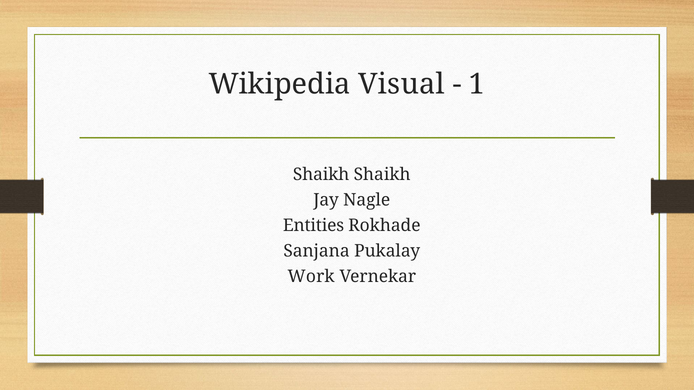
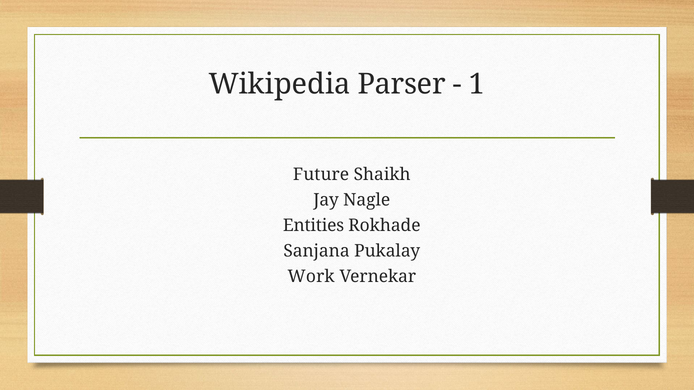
Visual: Visual -> Parser
Shaikh at (321, 174): Shaikh -> Future
